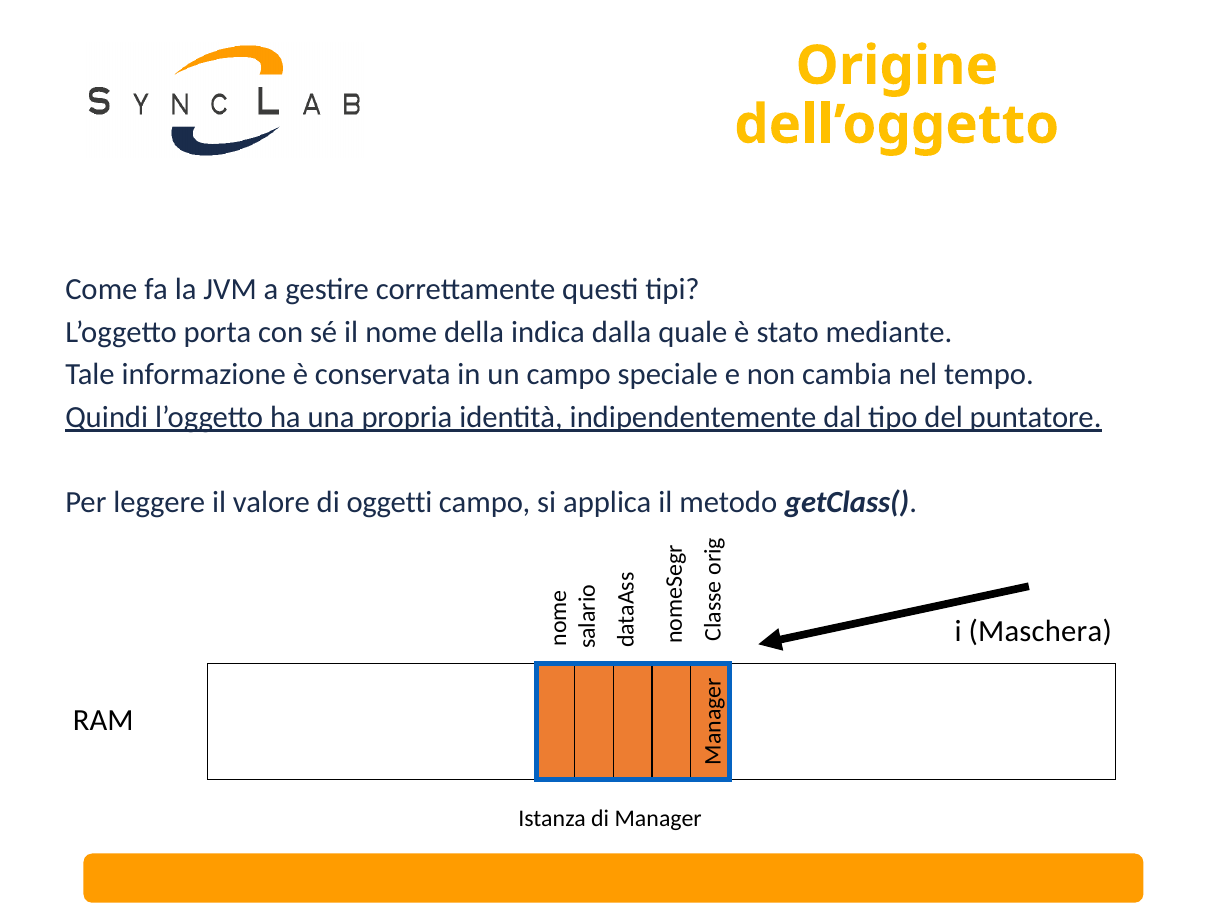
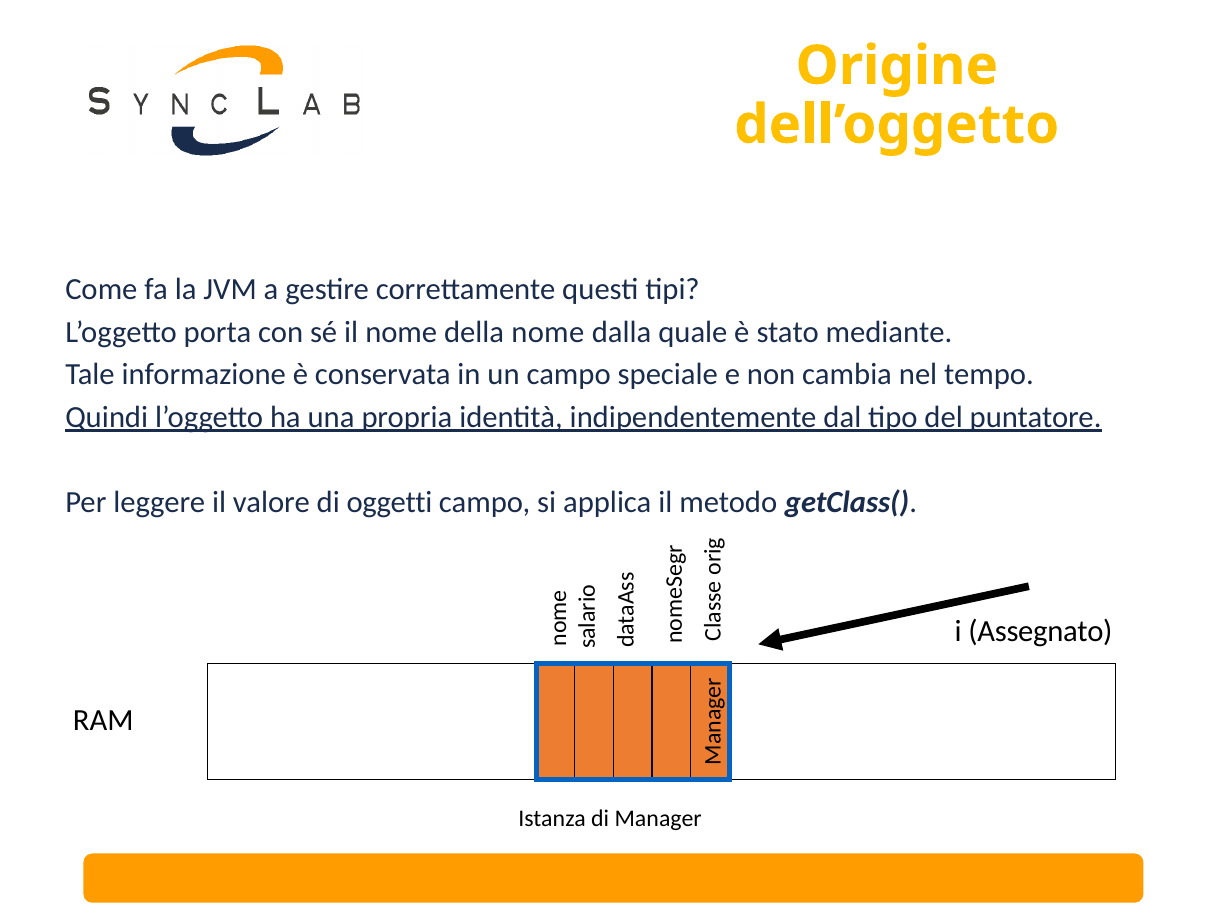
della indica: indica -> nome
Maschera: Maschera -> Assegnato
